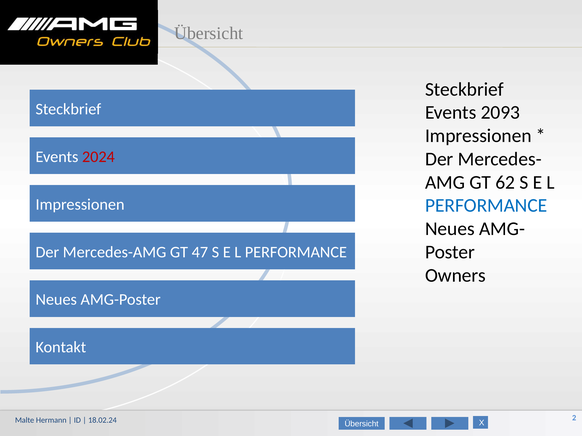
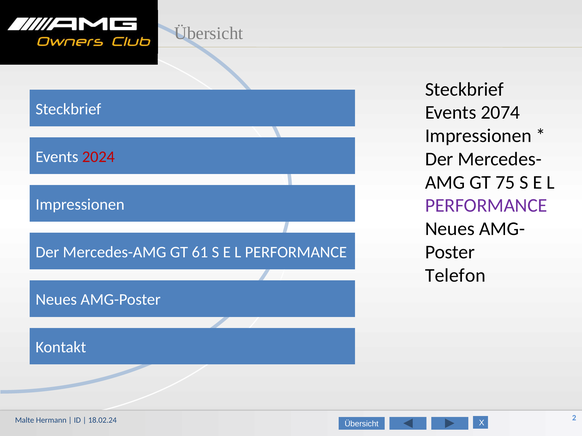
2093: 2093 -> 2074
62: 62 -> 75
PERFORMANCE at (486, 206) colour: blue -> purple
47: 47 -> 61
Owners: Owners -> Telefon
